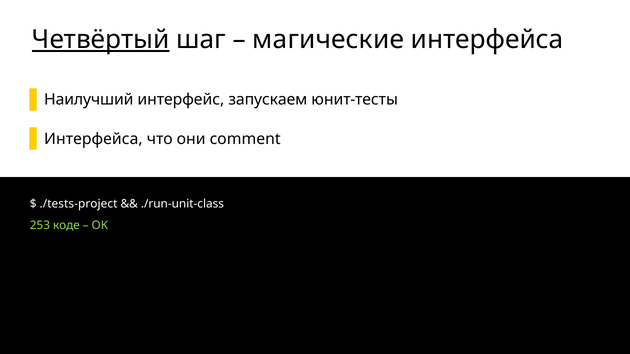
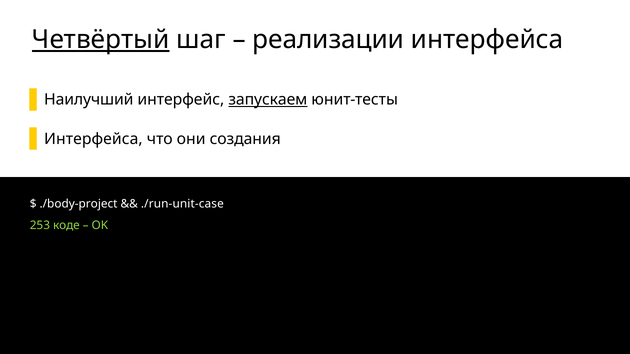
магические: магические -> реализации
запускаем underline: none -> present
comment: comment -> создания
./tests-project: ./tests-project -> ./body-project
./run-unit-class: ./run-unit-class -> ./run-unit-case
